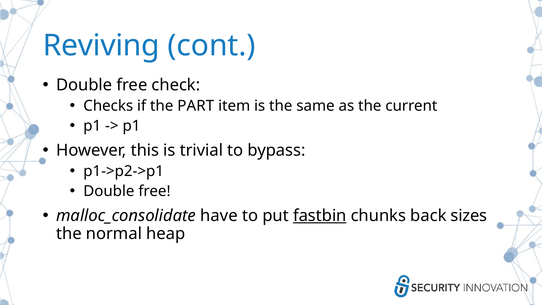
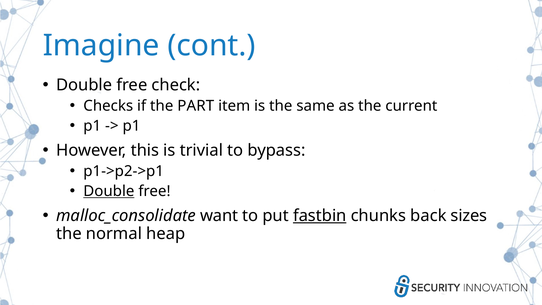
Reviving: Reviving -> Imagine
Double at (109, 191) underline: none -> present
have: have -> want
